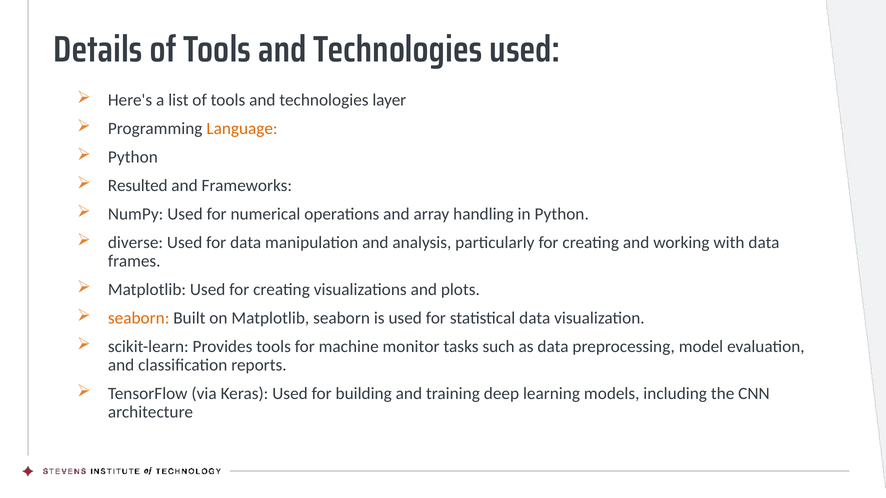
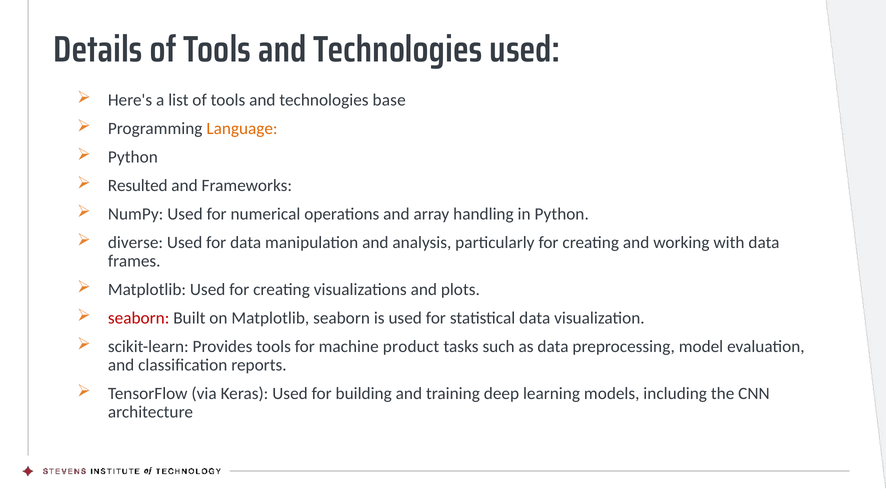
layer: layer -> base
seaborn at (139, 318) colour: orange -> red
monitor: monitor -> product
